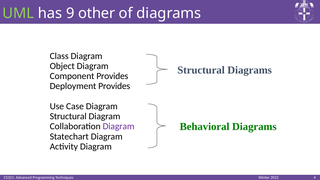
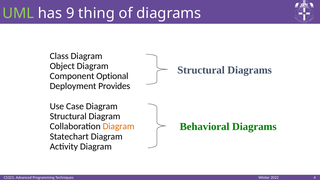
other: other -> thing
Component Provides: Provides -> Optional
Diagram at (119, 126) colour: purple -> orange
